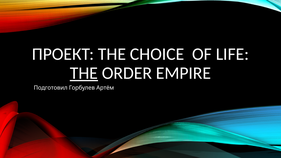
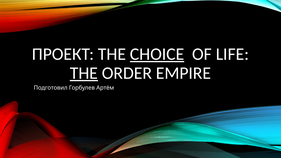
CHOICE underline: none -> present
